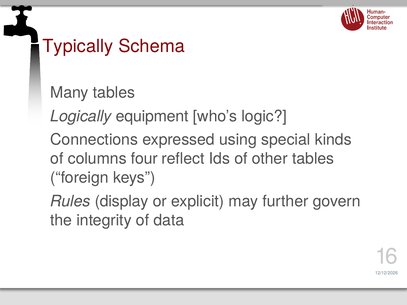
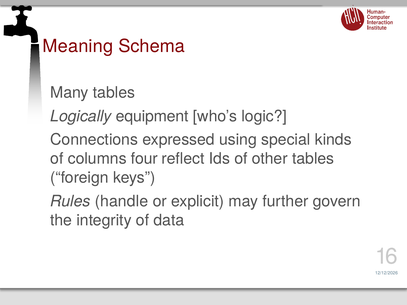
Typically: Typically -> Meaning
display: display -> handle
